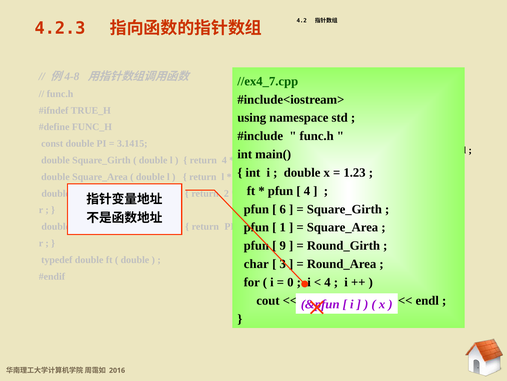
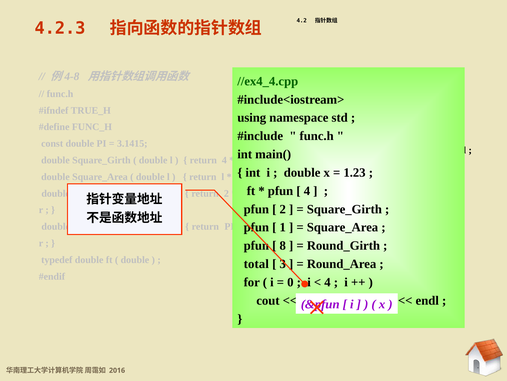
//ex4_7.cpp: //ex4_7.cpp -> //ex4_4.cpp
6 at (283, 209): 6 -> 2
9: 9 -> 8
char: char -> total
